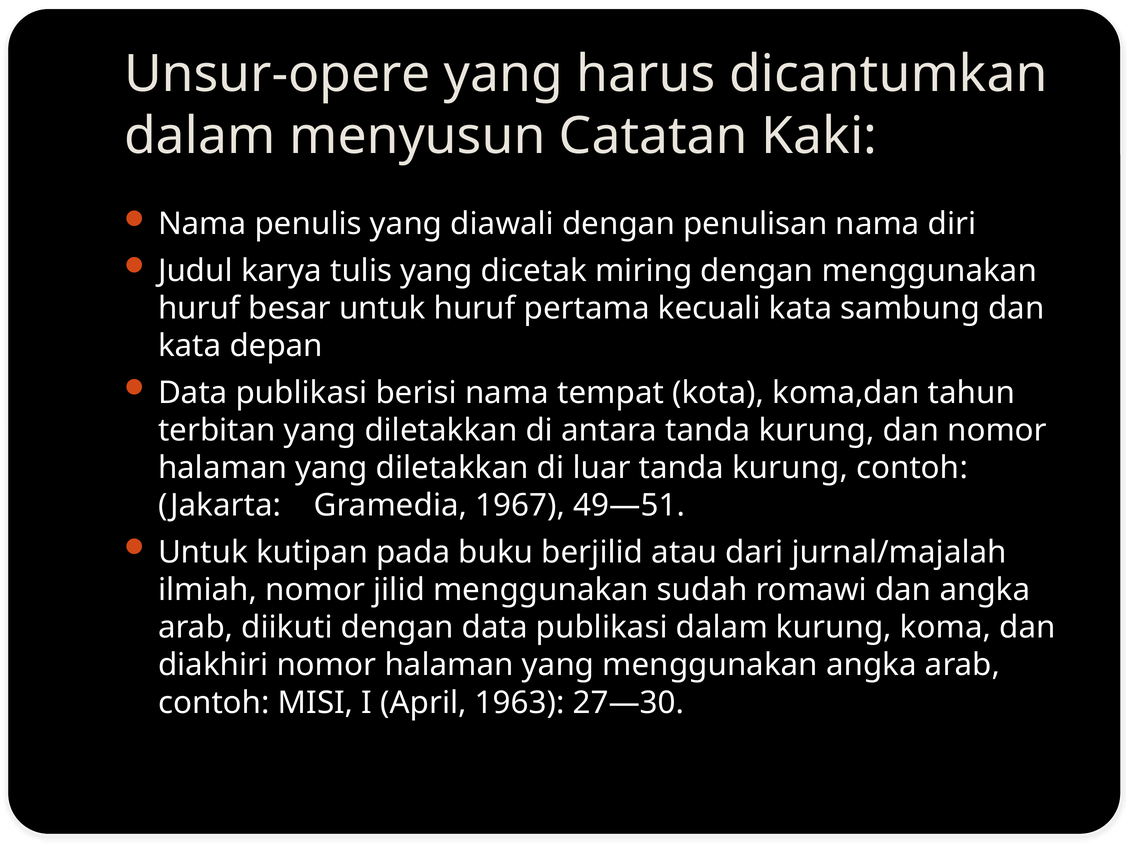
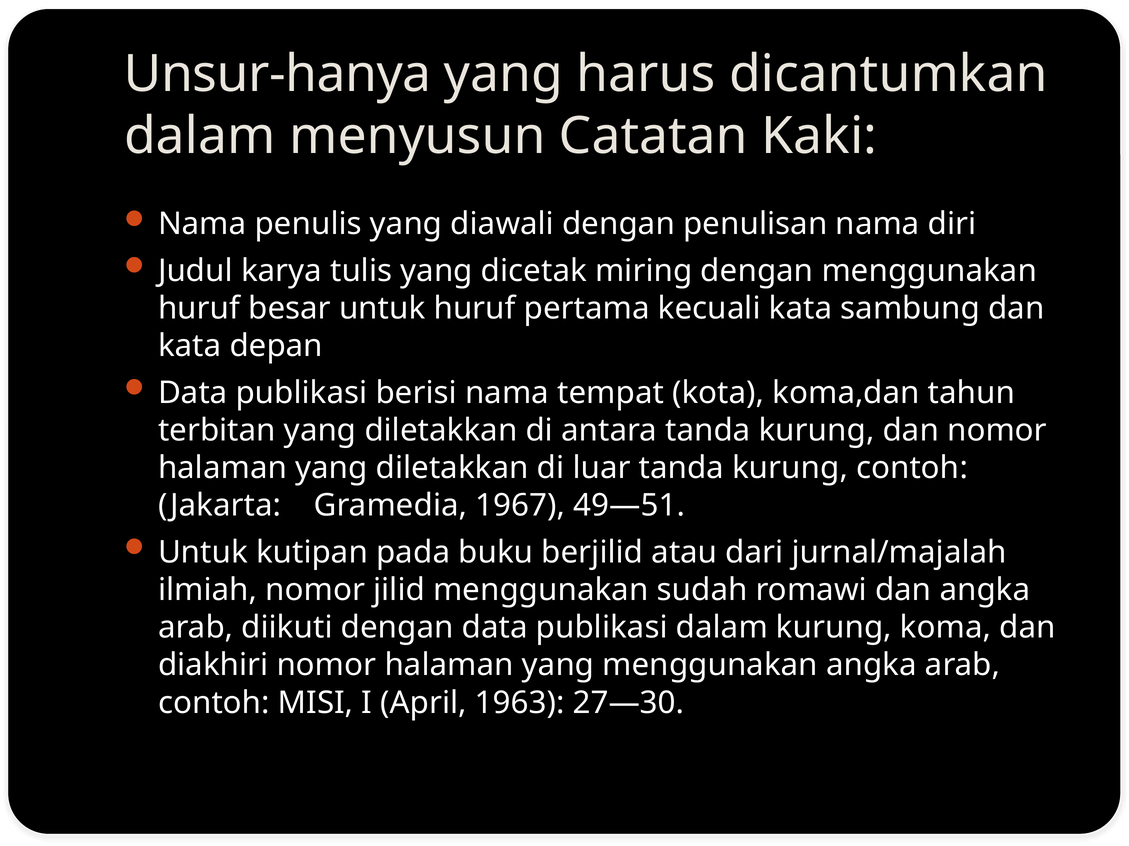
Unsur-opere: Unsur-opere -> Unsur-hanya
